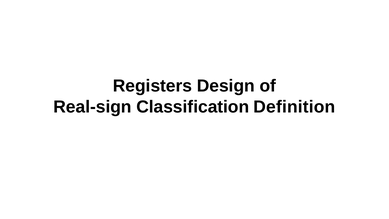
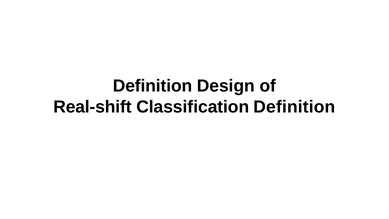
Registers at (152, 86): Registers -> Definition
Real-sign: Real-sign -> Real-shift
